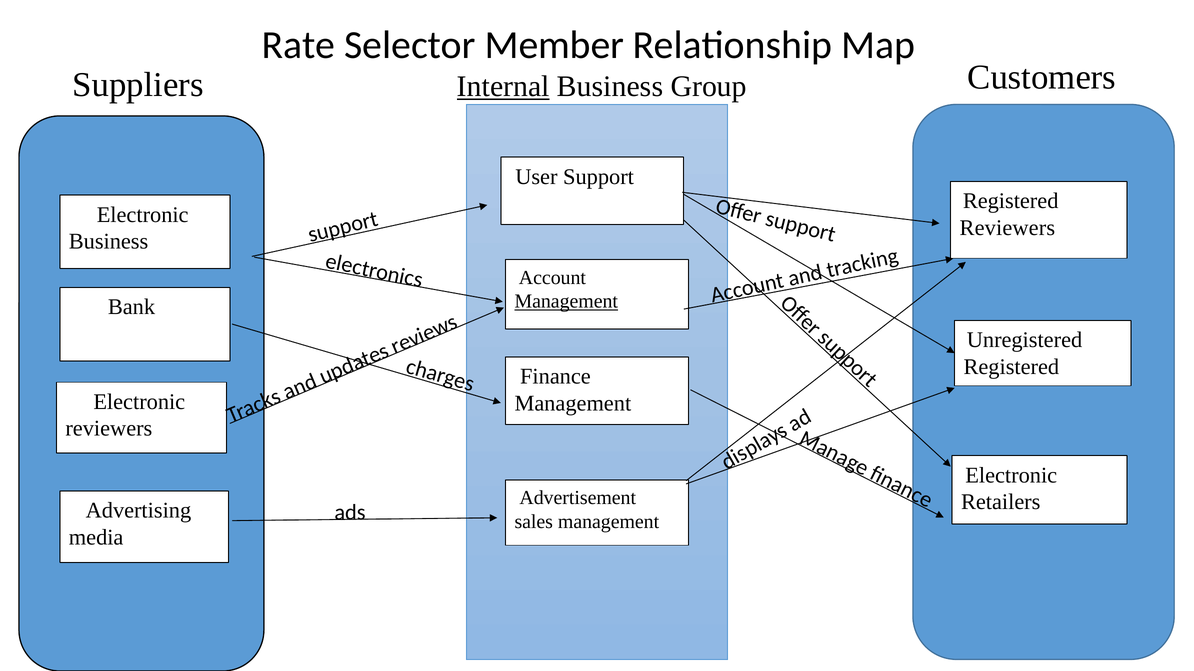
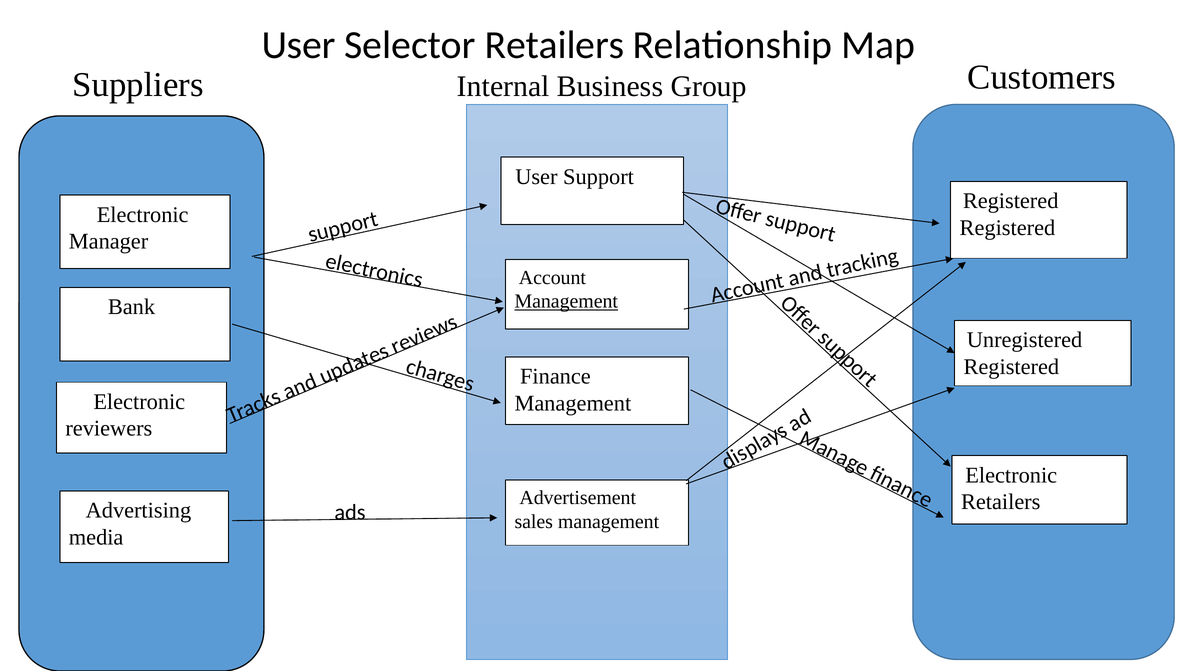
Rate at (298, 45): Rate -> User
Selector Member: Member -> Retailers
Internal underline: present -> none
Reviewers at (1007, 228): Reviewers -> Registered
Business at (109, 242): Business -> Manager
